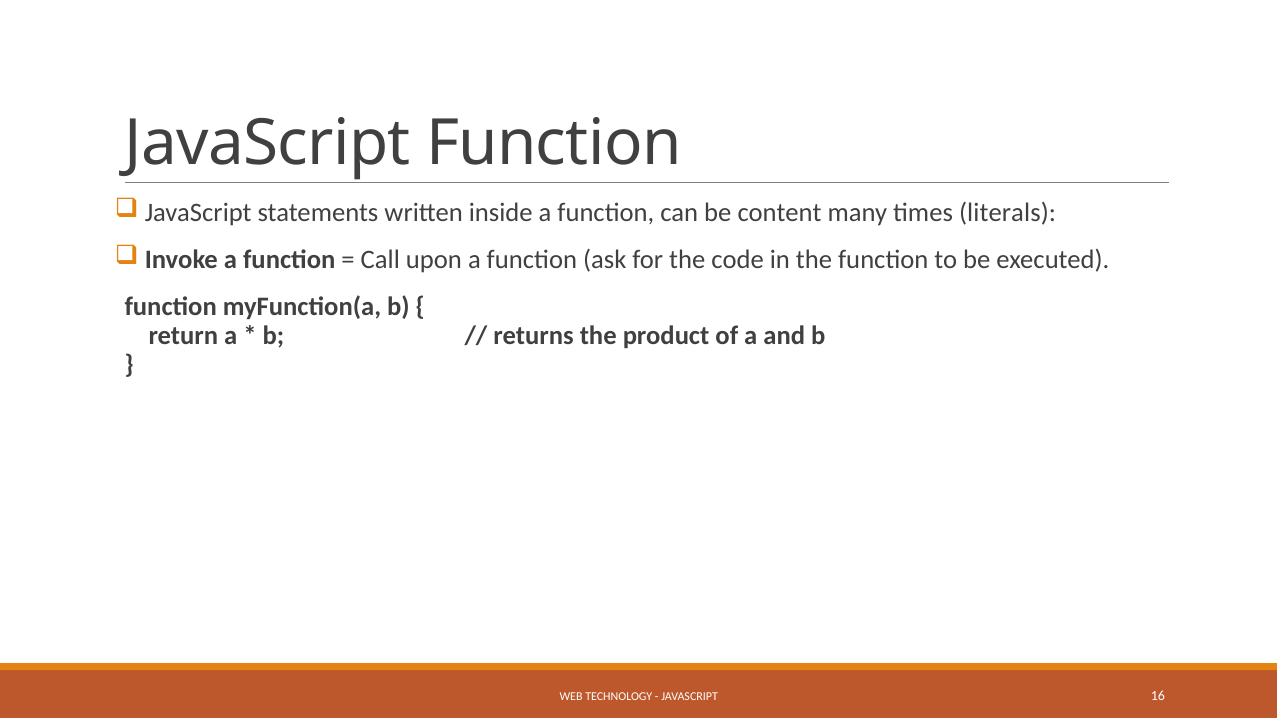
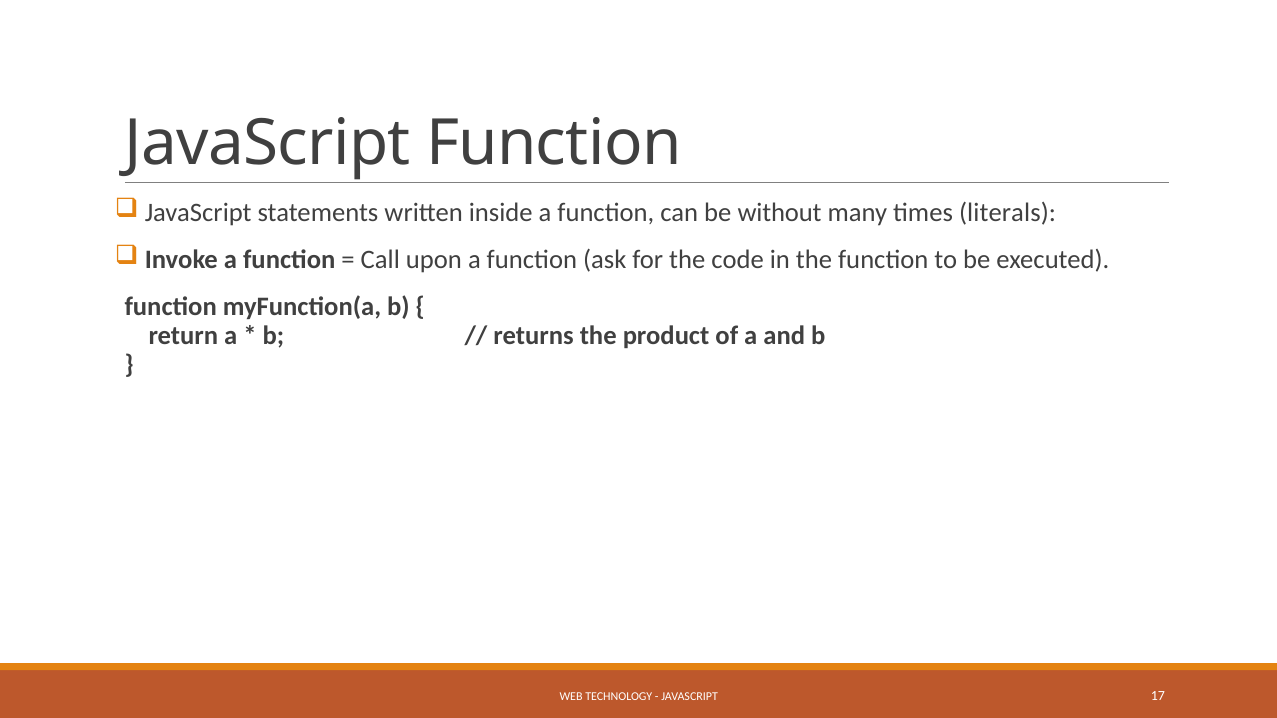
content: content -> without
16: 16 -> 17
